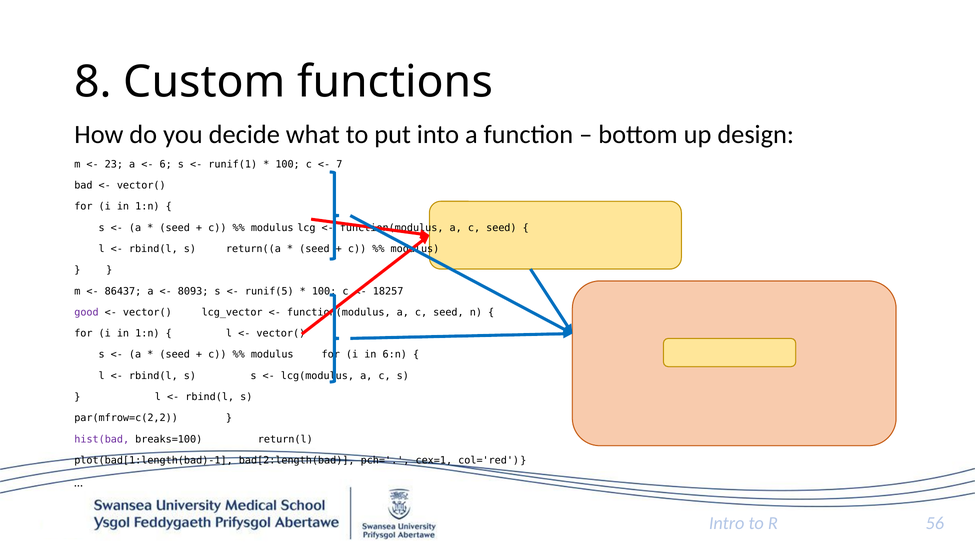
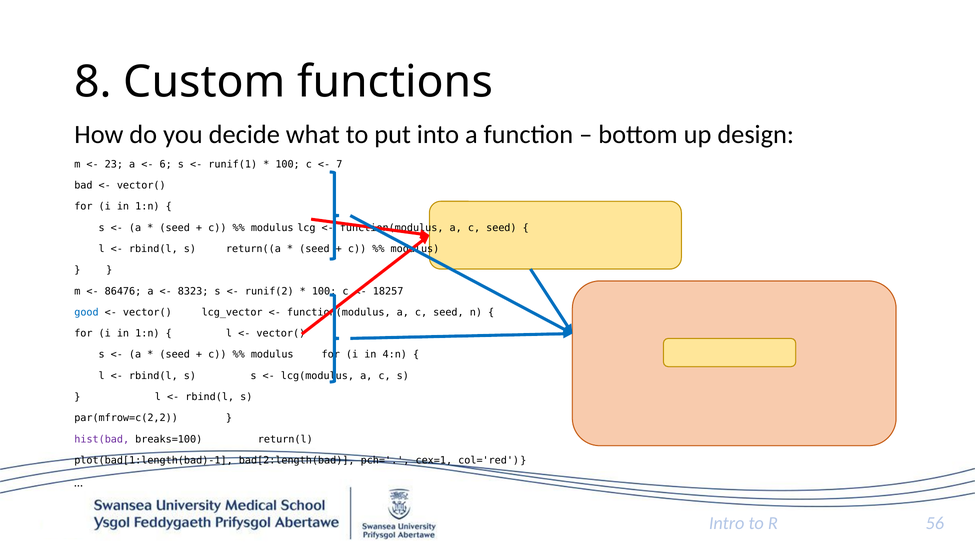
86437: 86437 -> 86476
8093: 8093 -> 8323
runif(5: runif(5 -> runif(2
good colour: purple -> blue
6:n: 6:n -> 4:n
